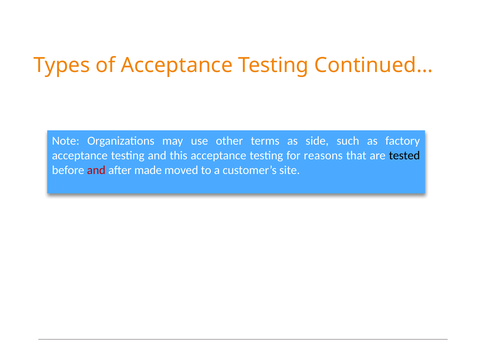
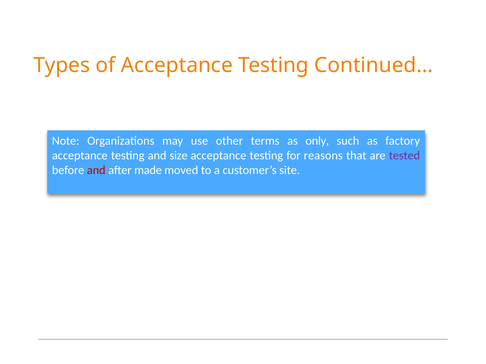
side: side -> only
this: this -> size
tested colour: black -> purple
